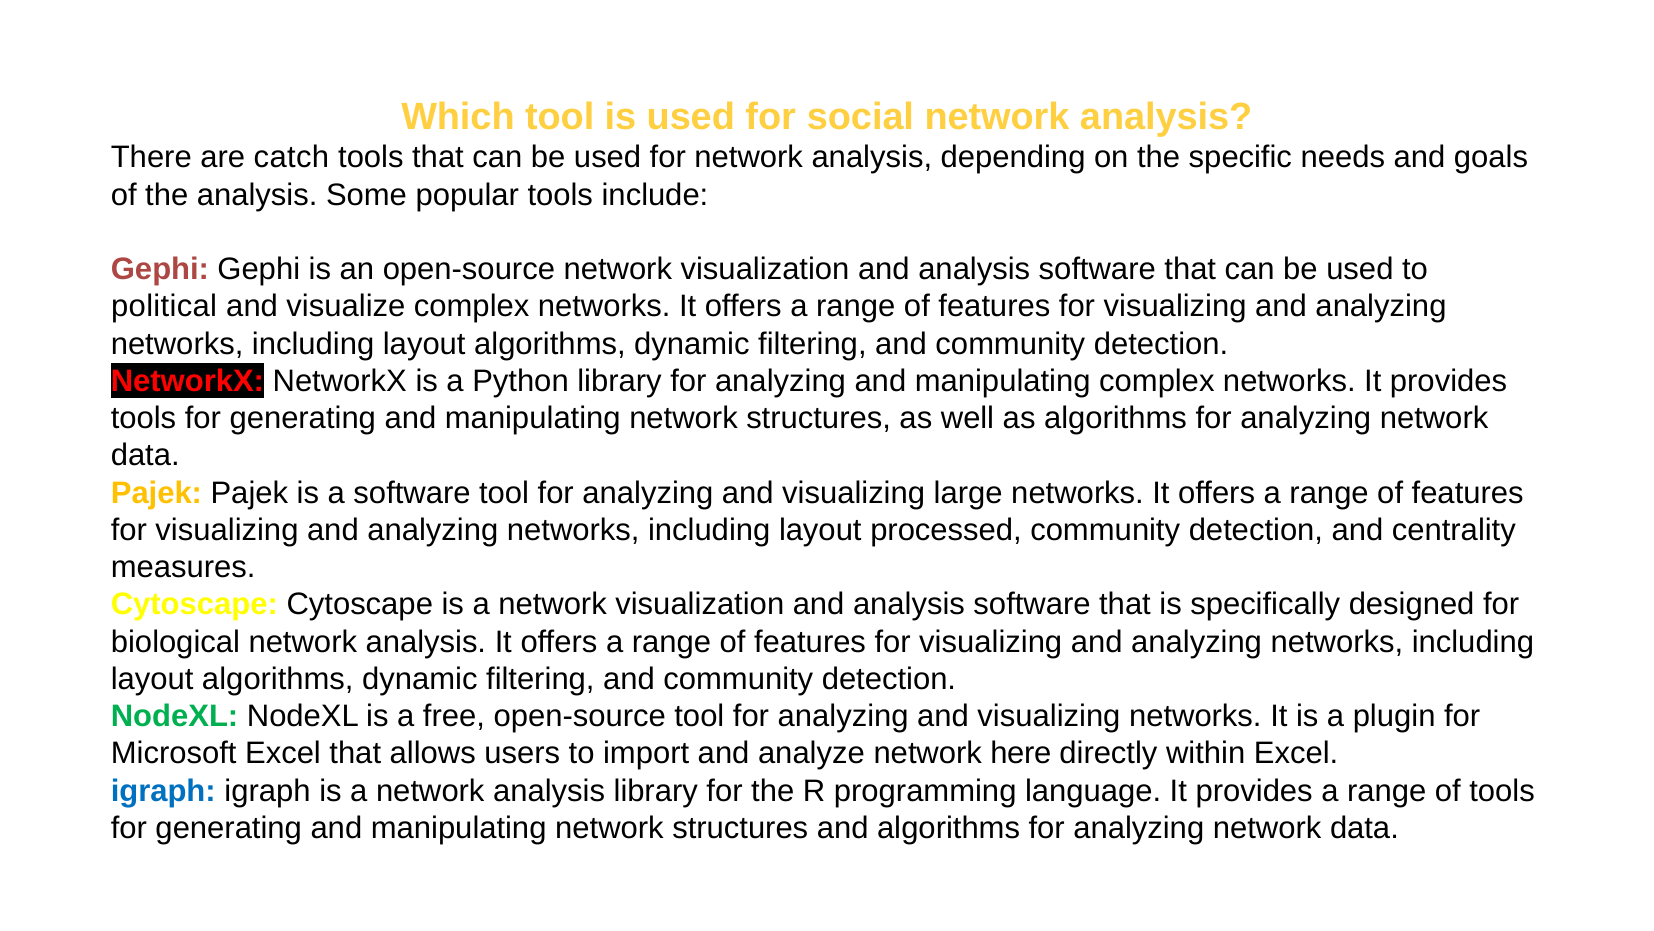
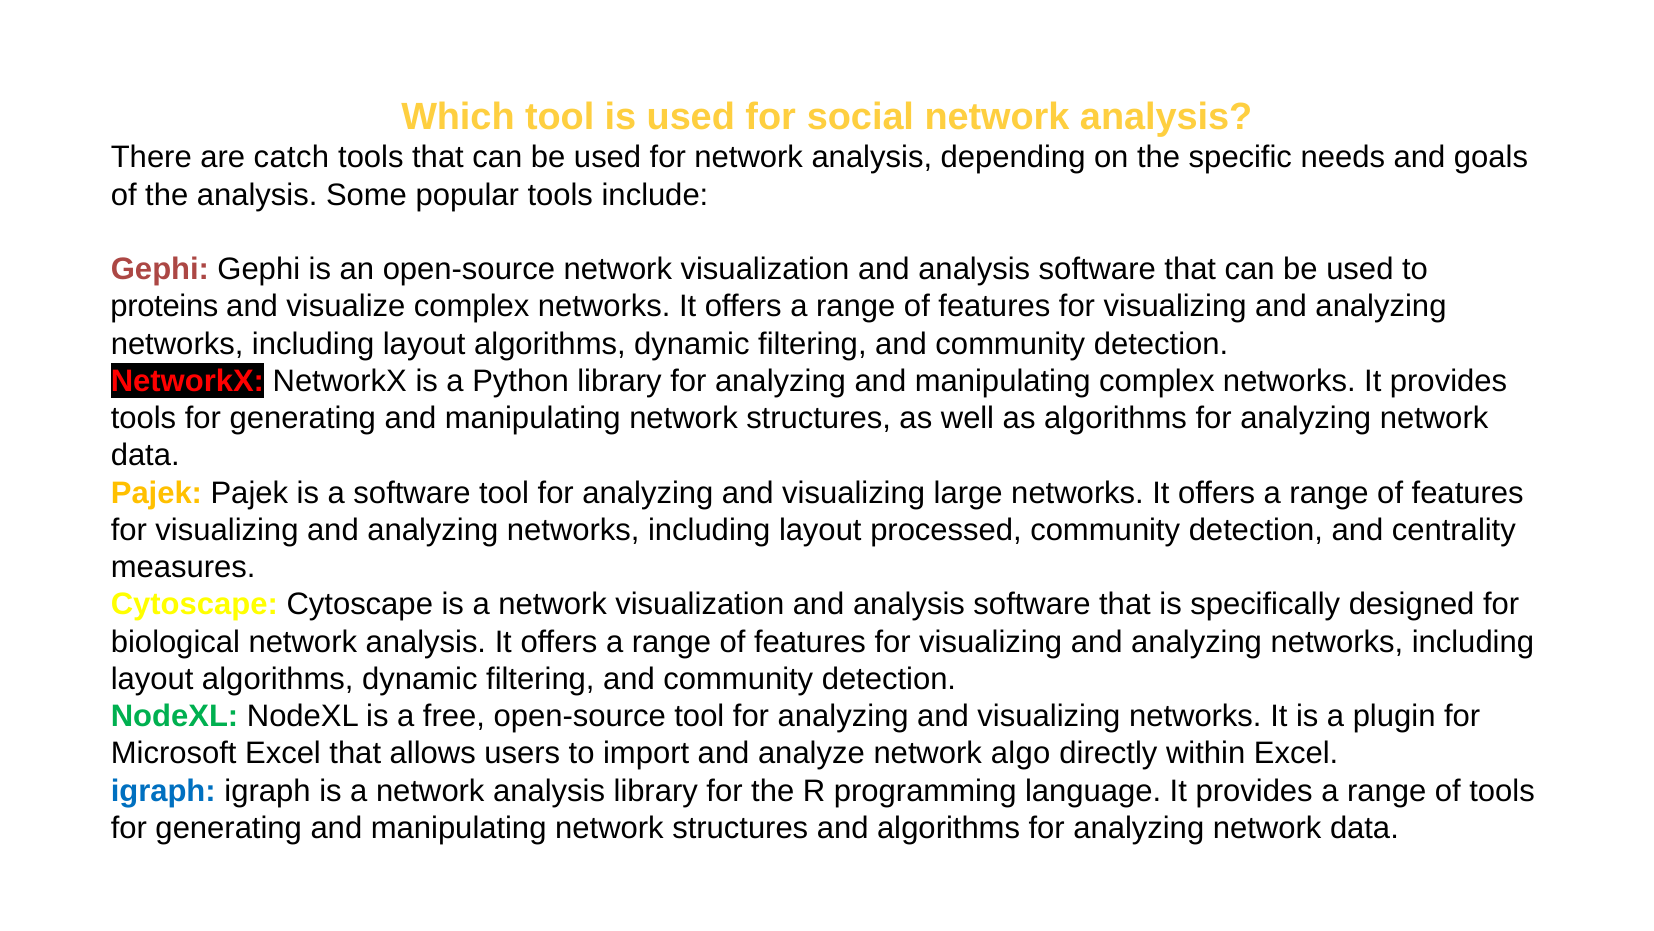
political: political -> proteins
here: here -> algo
